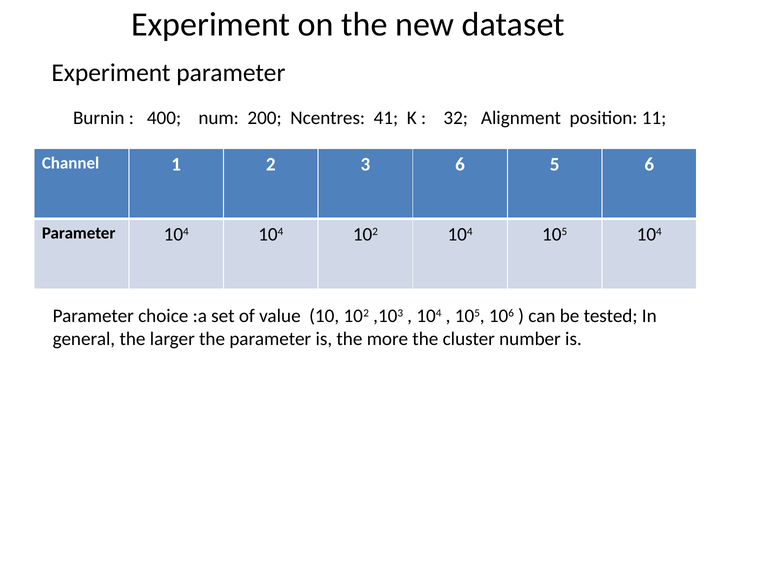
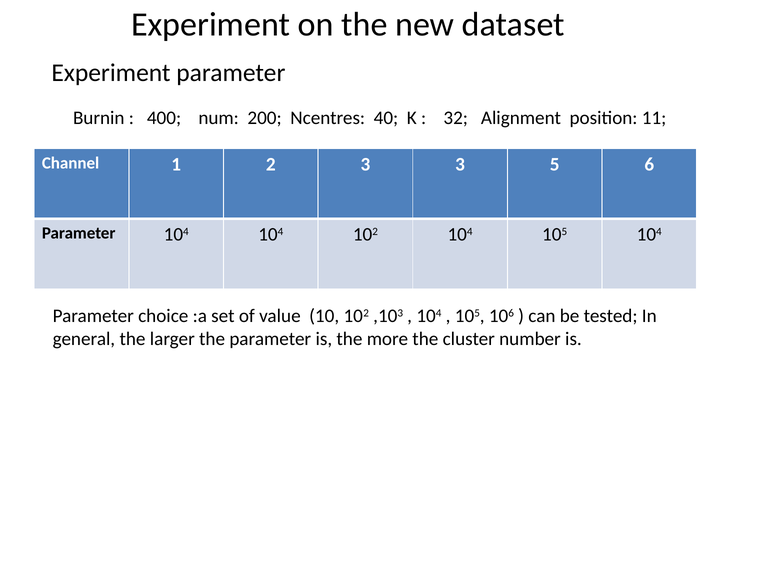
41: 41 -> 40
3 6: 6 -> 3
